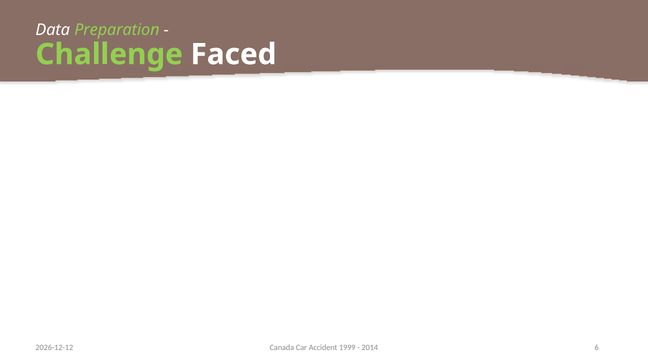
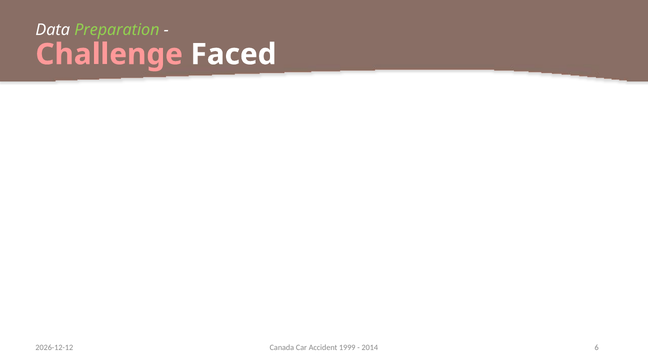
Challenge colour: light green -> pink
